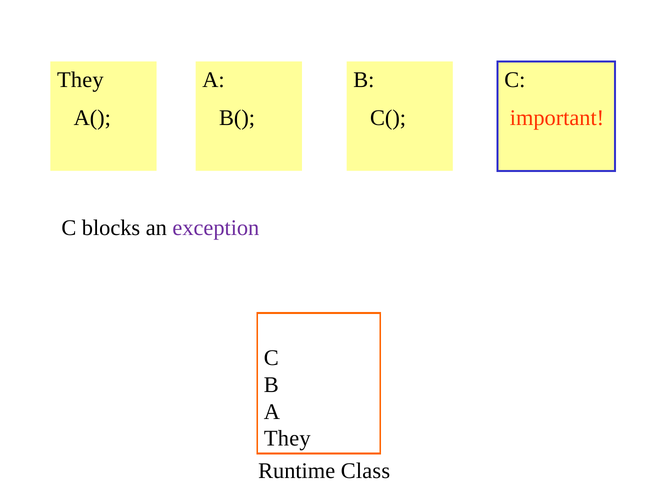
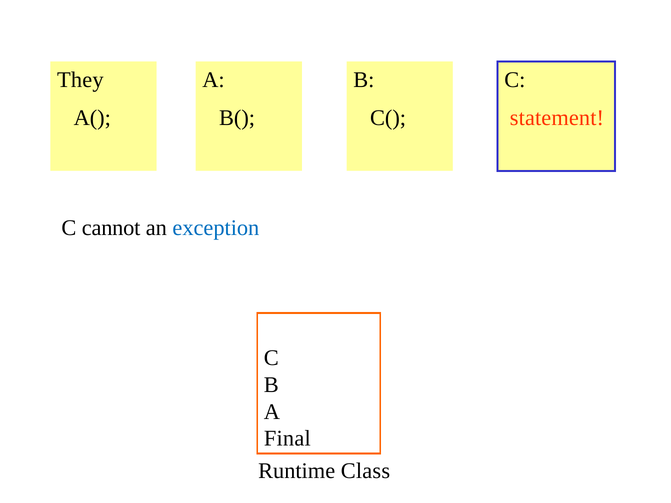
important: important -> statement
blocks: blocks -> cannot
exception colour: purple -> blue
They at (287, 439): They -> Final
